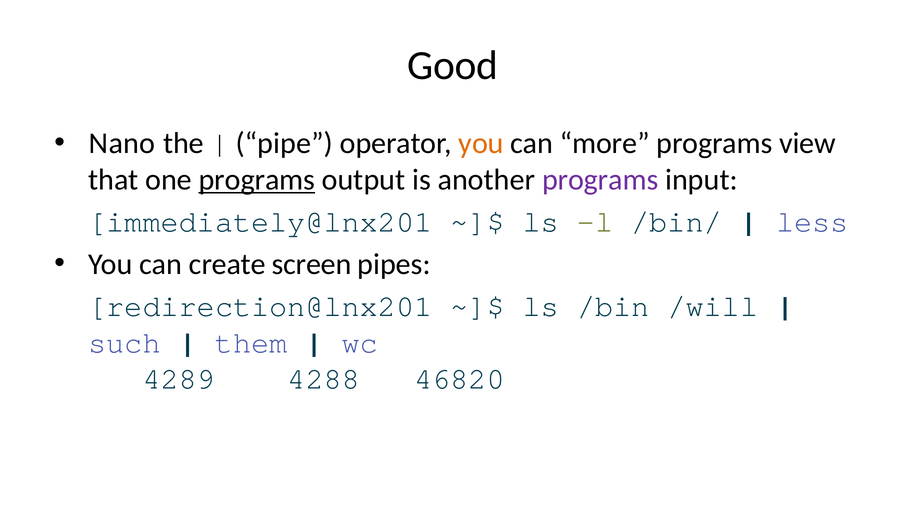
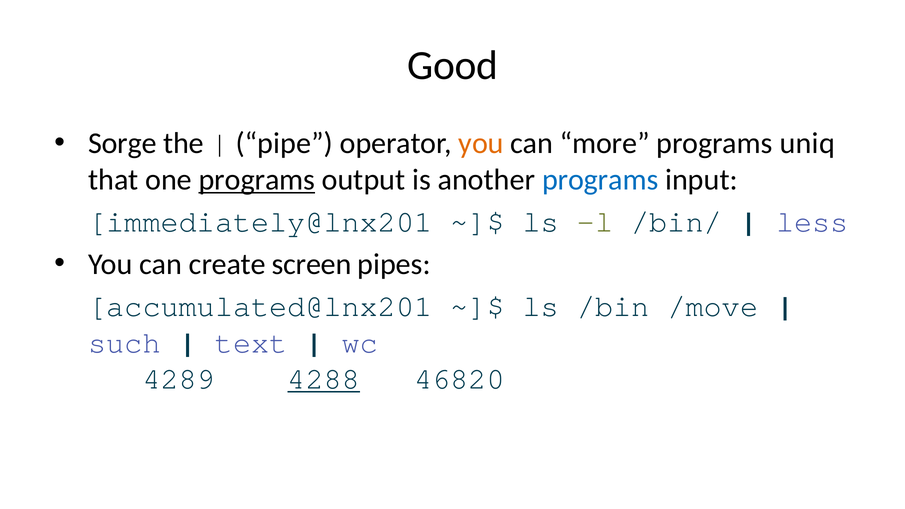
Nano: Nano -> Sorge
view: view -> uniq
programs at (600, 180) colour: purple -> blue
redirection@lnx201: redirection@lnx201 -> accumulated@lnx201
/will: /will -> /move
them: them -> text
4288 underline: none -> present
